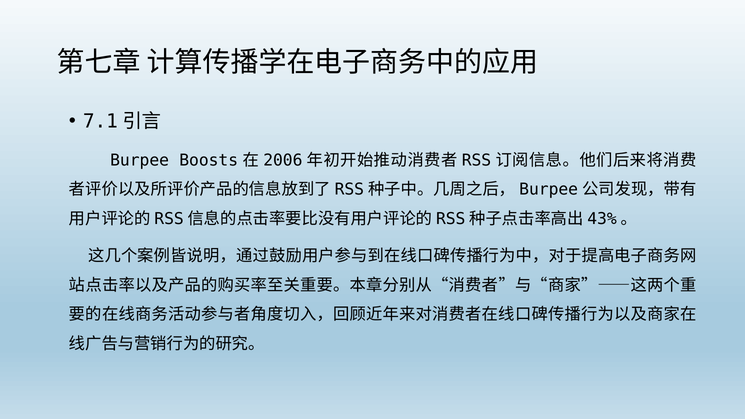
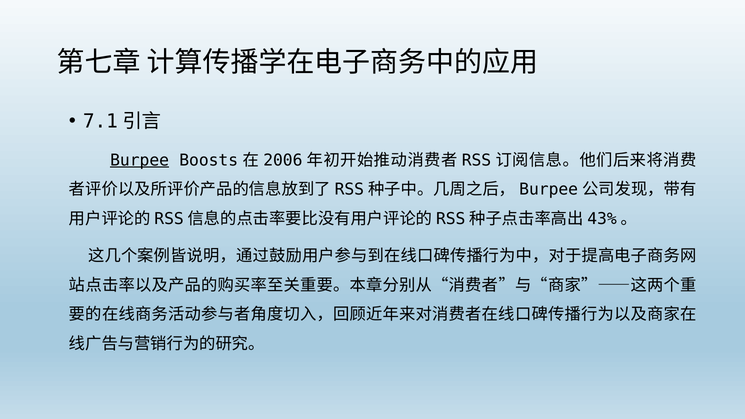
Burpee underline: none -> present
